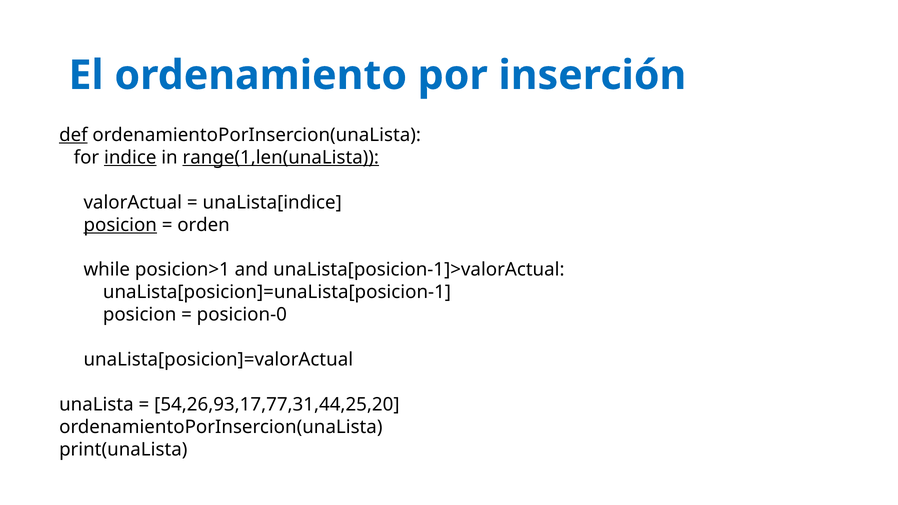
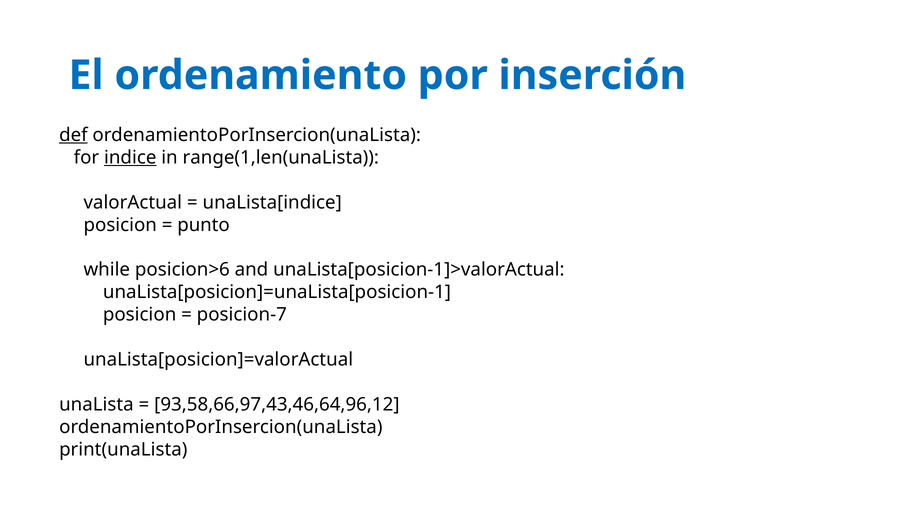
range(1,len(unaLista underline: present -> none
posicion at (120, 225) underline: present -> none
orden: orden -> punto
posicion>1: posicion>1 -> posicion>6
posicion-0: posicion-0 -> posicion-7
54,26,93,17,77,31,44,25,20: 54,26,93,17,77,31,44,25,20 -> 93,58,66,97,43,46,64,96,12
